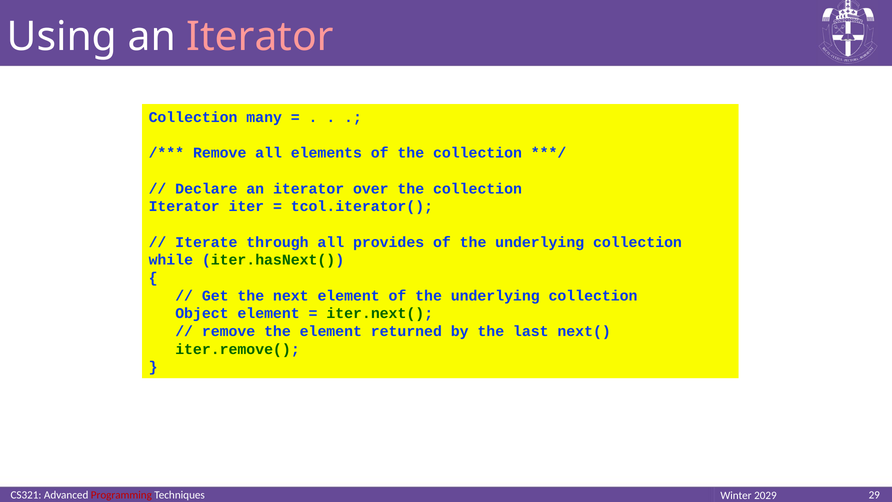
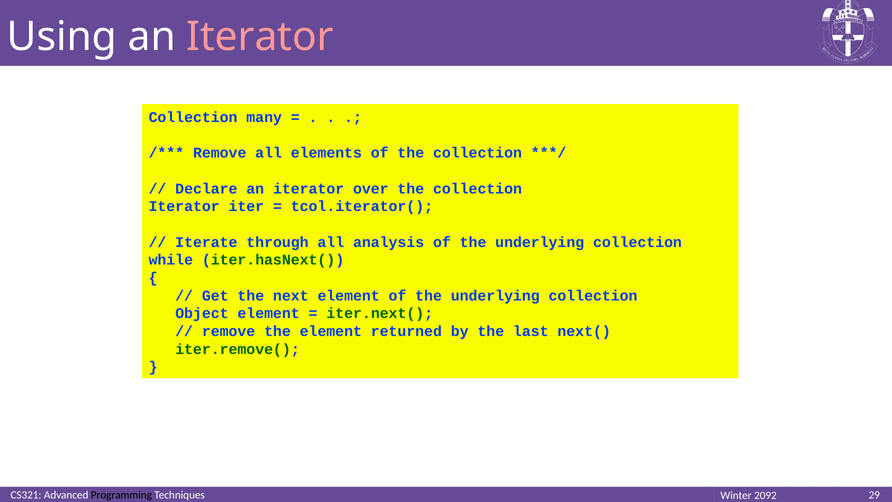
provides: provides -> analysis
Programming colour: red -> black
2029: 2029 -> 2092
